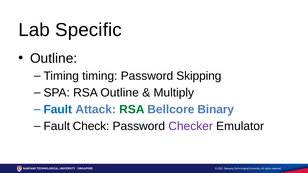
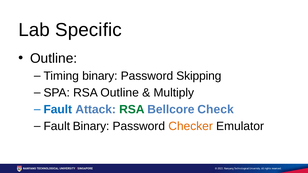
Timing timing: timing -> binary
Binary: Binary -> Check
Fault Check: Check -> Binary
Checker colour: purple -> orange
